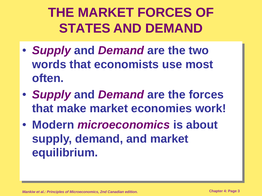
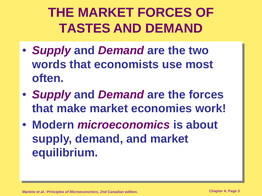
STATES: STATES -> TASTES
